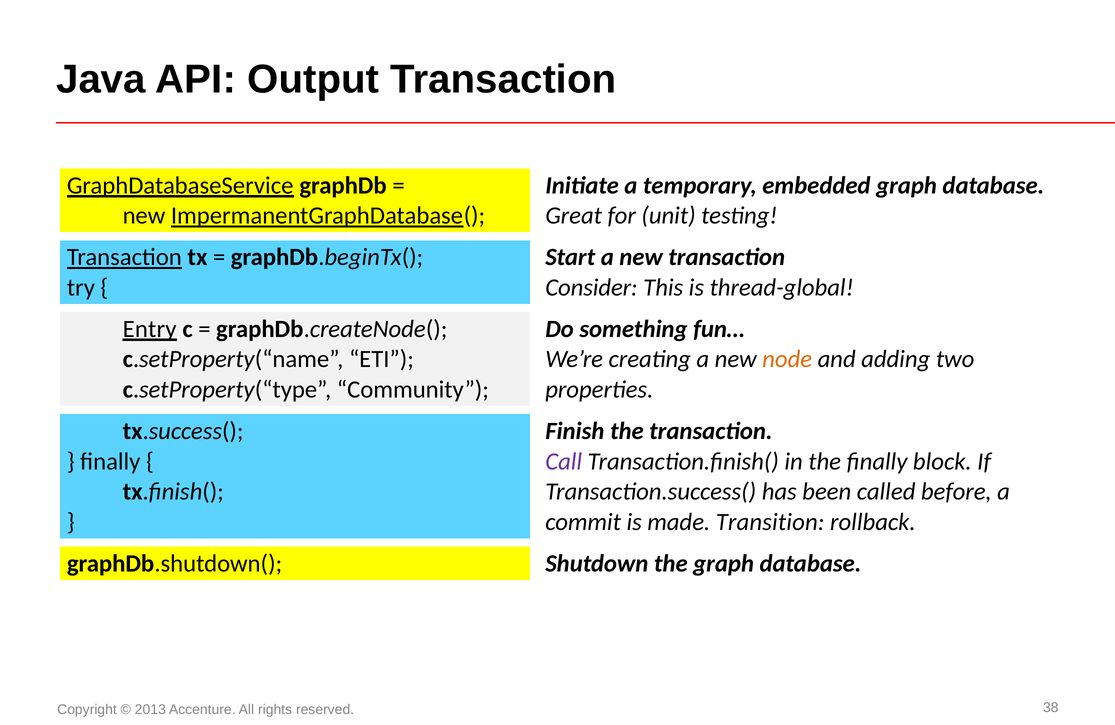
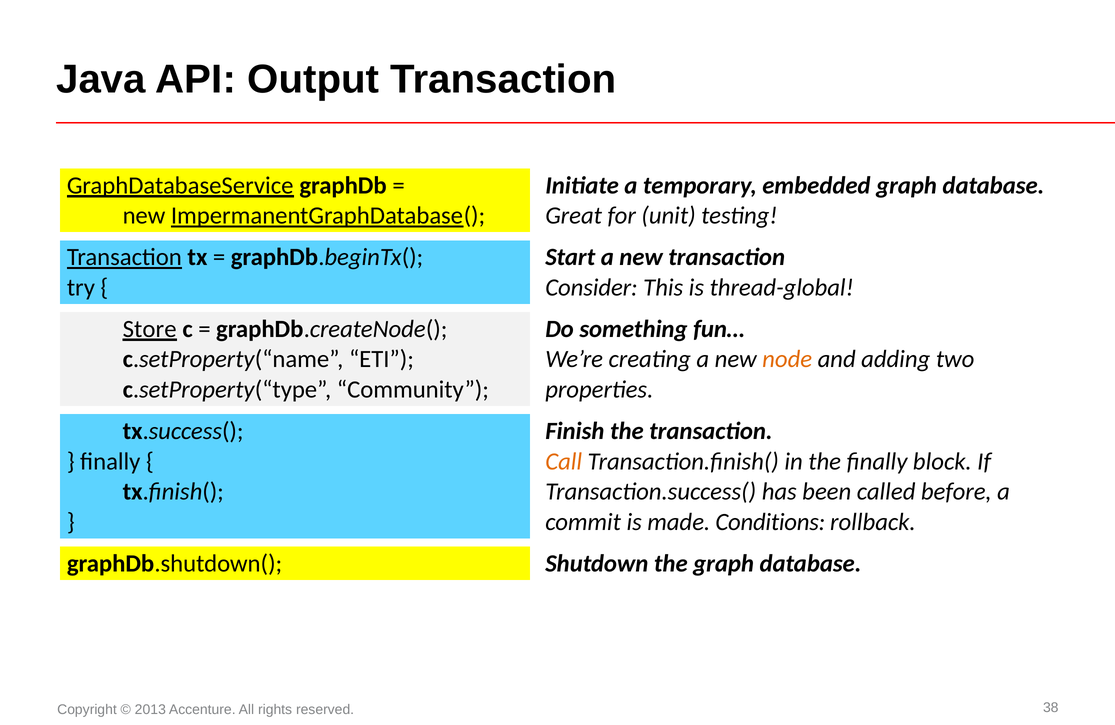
Entry: Entry -> Store
Call colour: purple -> orange
Transition: Transition -> Conditions
